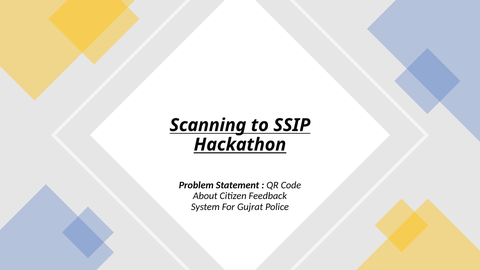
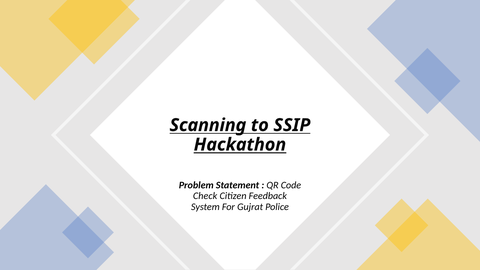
About: About -> Check
